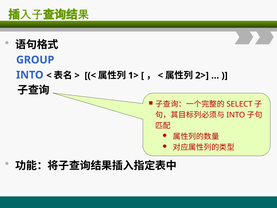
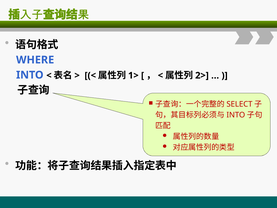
GROUP: GROUP -> WHERE
